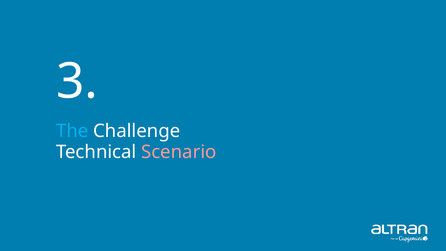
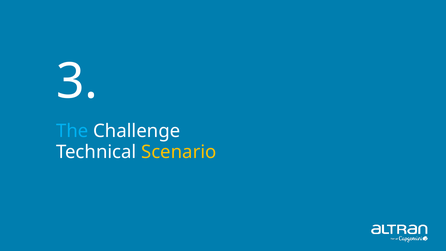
Scenario colour: pink -> yellow
